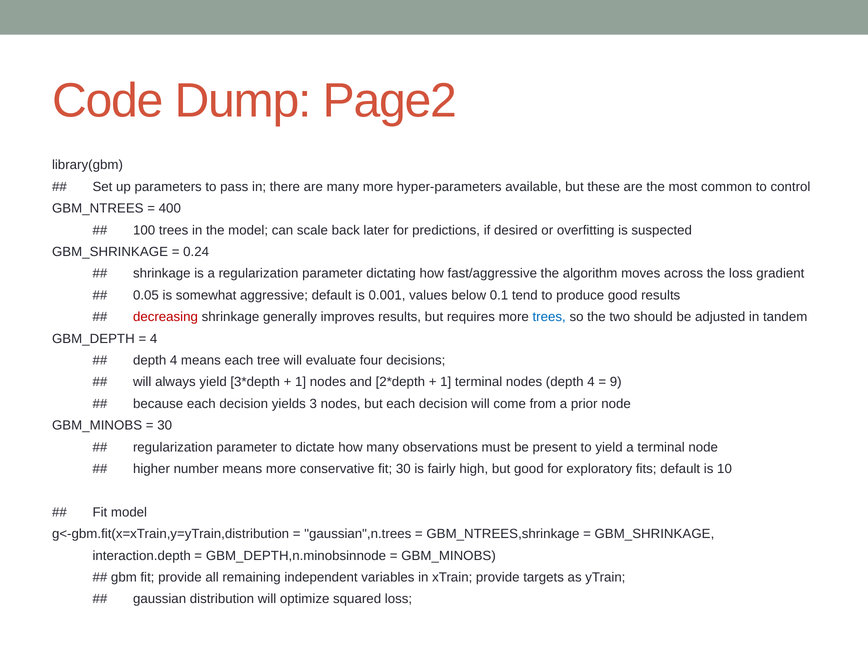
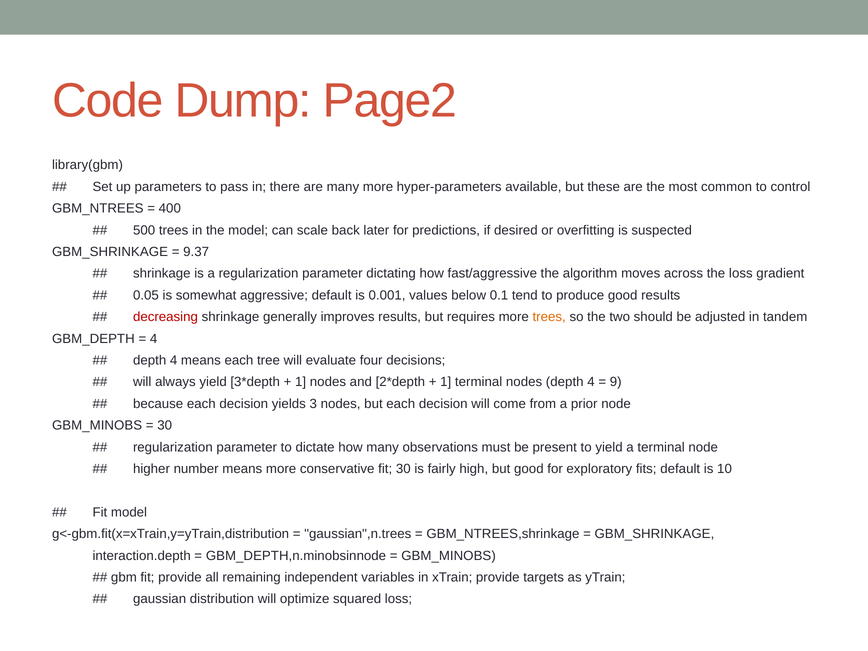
100: 100 -> 500
0.24: 0.24 -> 9.37
trees at (549, 317) colour: blue -> orange
